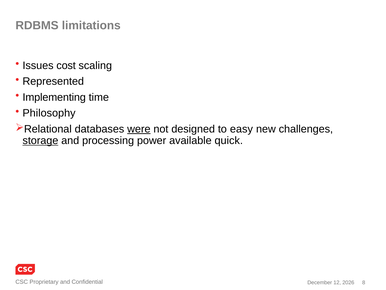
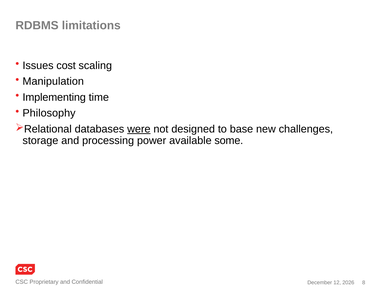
Represented: Represented -> Manipulation
easy: easy -> base
storage underline: present -> none
quick: quick -> some
